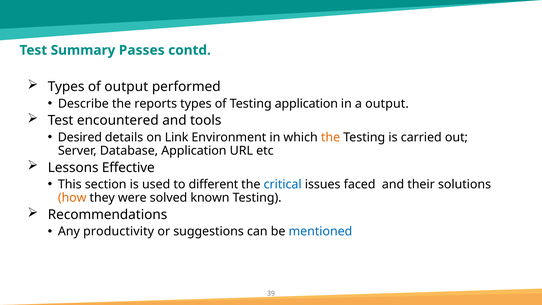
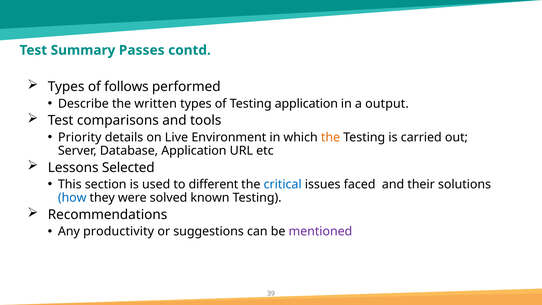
of output: output -> follows
reports: reports -> written
encountered: encountered -> comparisons
Desired: Desired -> Priority
Link: Link -> Live
Effective: Effective -> Selected
how colour: orange -> blue
mentioned colour: blue -> purple
